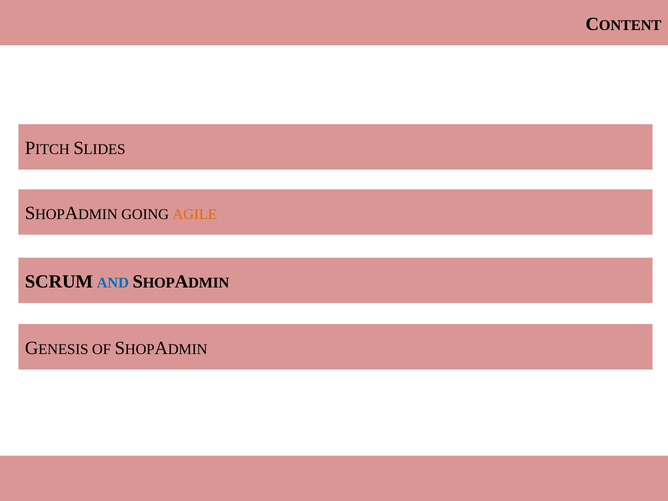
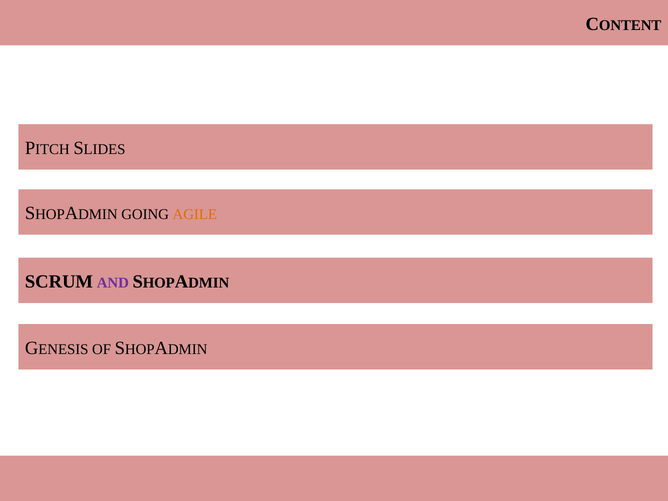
AND colour: blue -> purple
